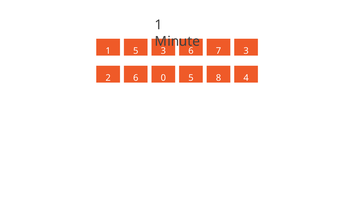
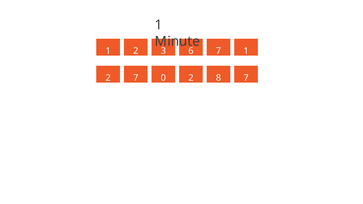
5 at (136, 51): 5 -> 2
6 7 3: 3 -> 1
2 6: 6 -> 7
0 5: 5 -> 2
8 4: 4 -> 7
